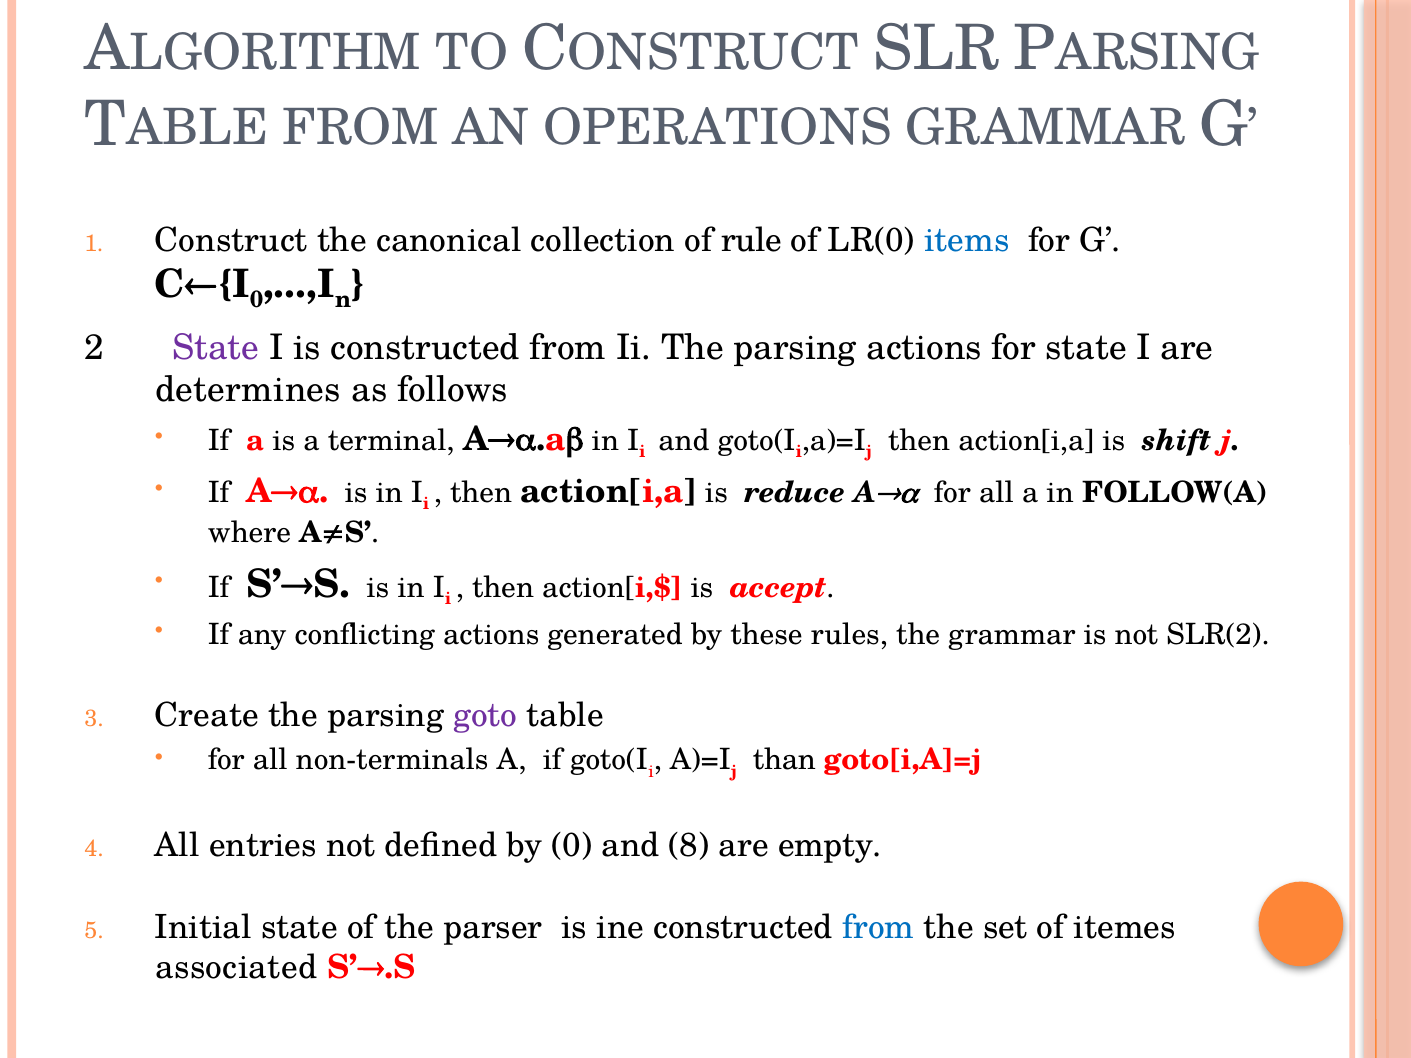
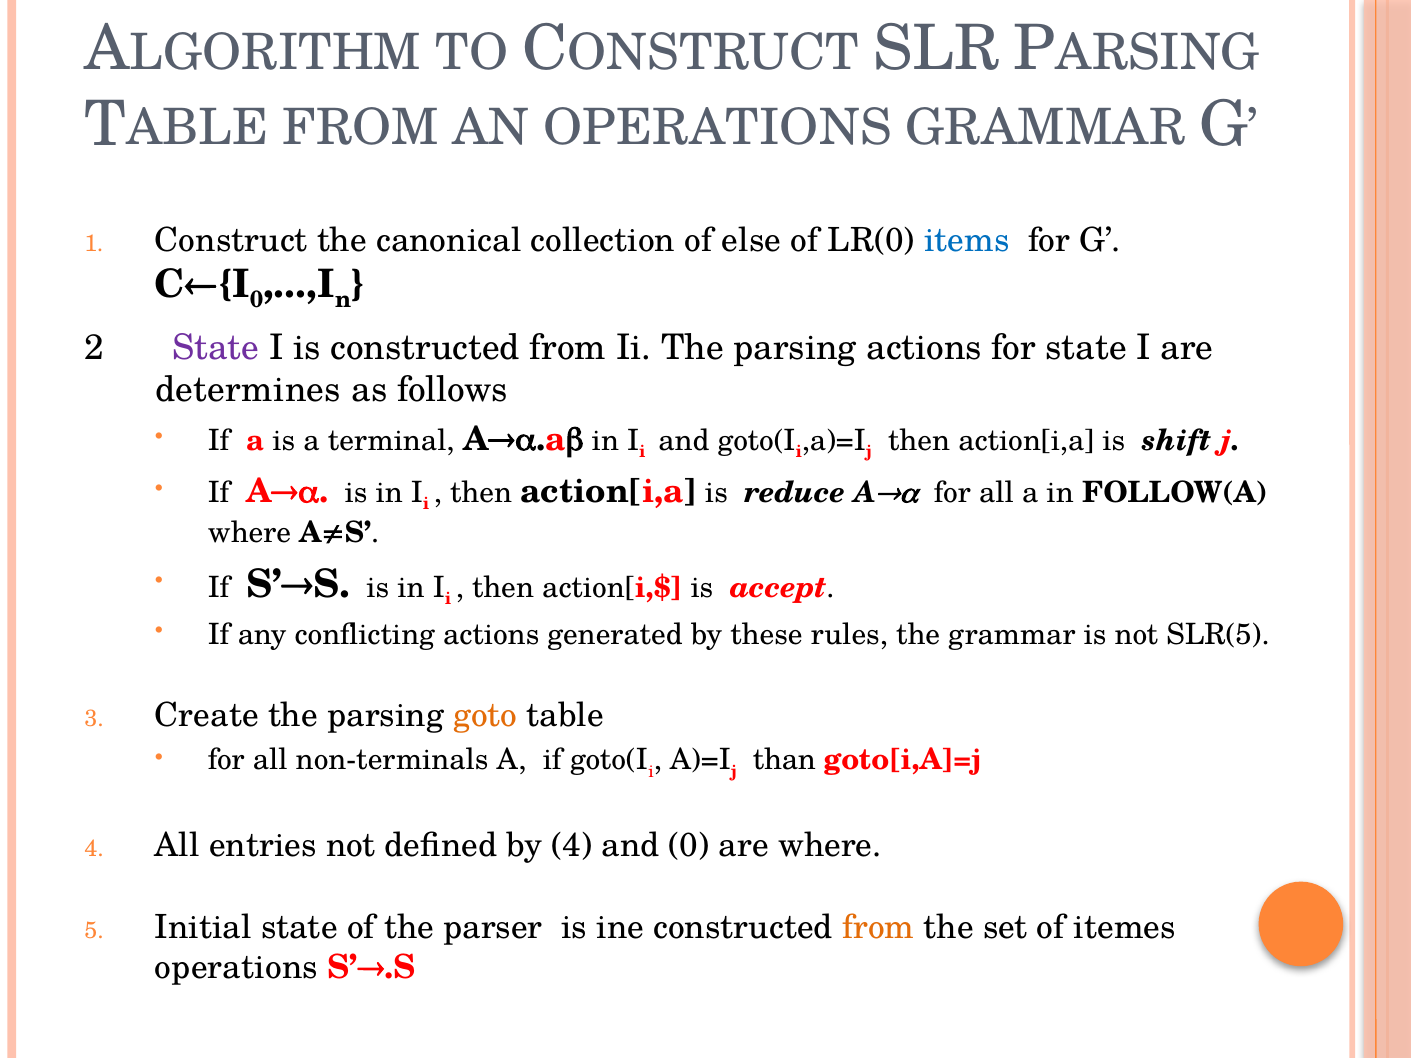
rule: rule -> else
SLR(2: SLR(2 -> SLR(5
goto colour: purple -> orange
by 0: 0 -> 4
and 8: 8 -> 0
are empty: empty -> where
from at (878, 928) colour: blue -> orange
associated at (236, 968): associated -> operations
